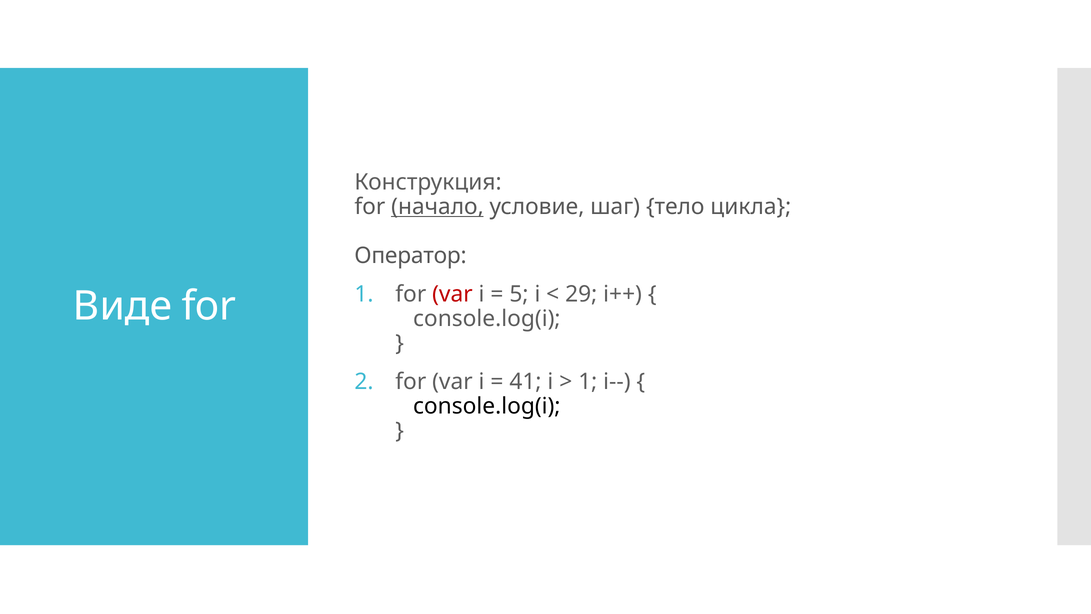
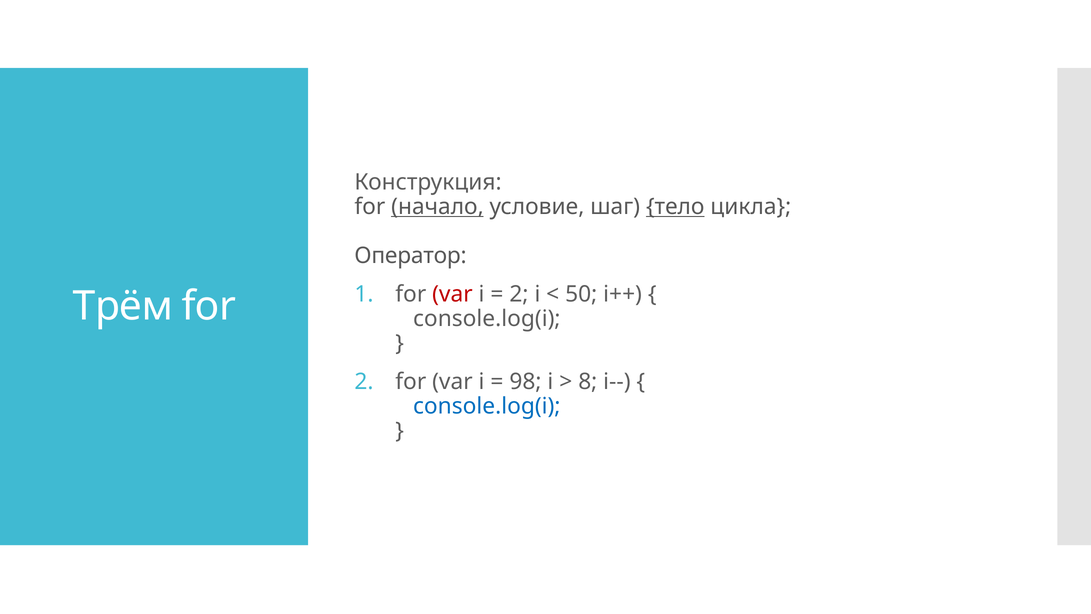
тело underline: none -> present
5 at (519, 294): 5 -> 2
29: 29 -> 50
Виде: Виде -> Трём
41: 41 -> 98
1 at (588, 381): 1 -> 8
console.log(i at (487, 406) colour: black -> blue
